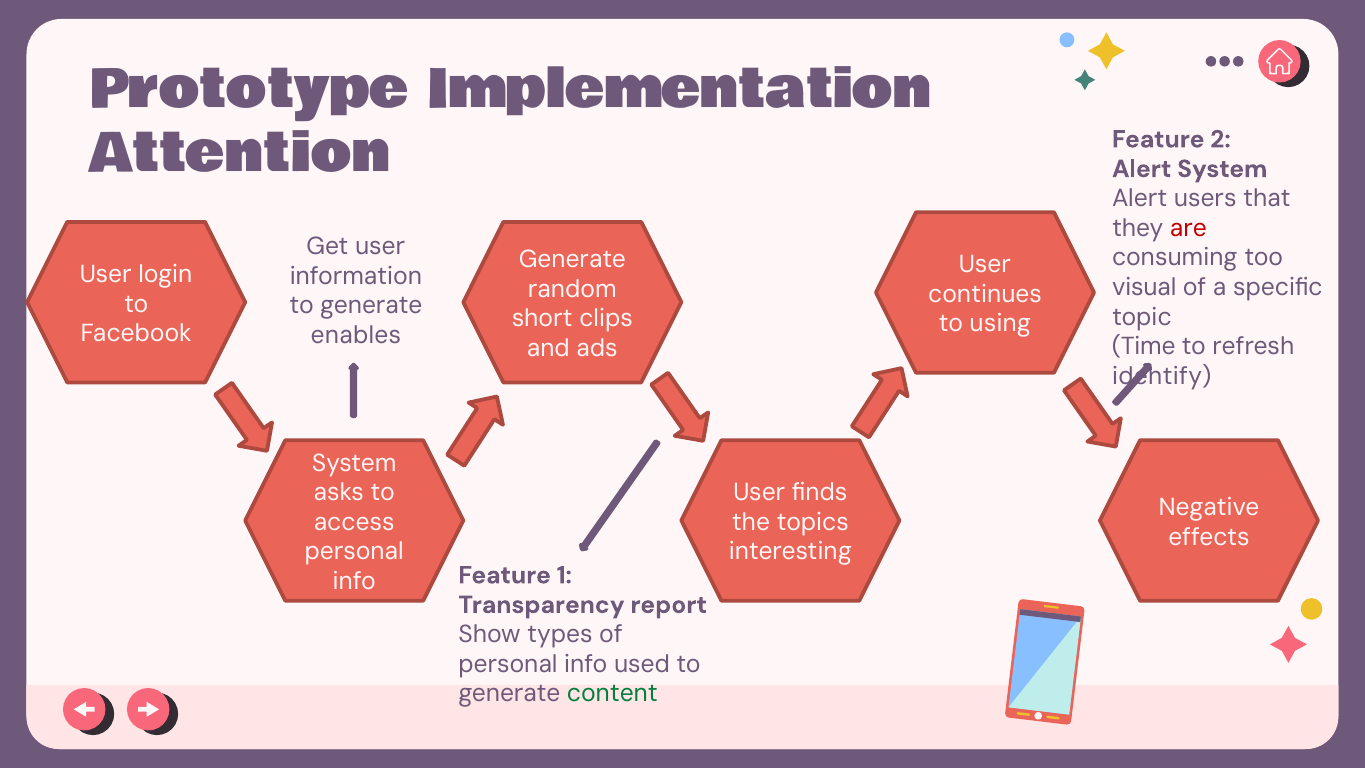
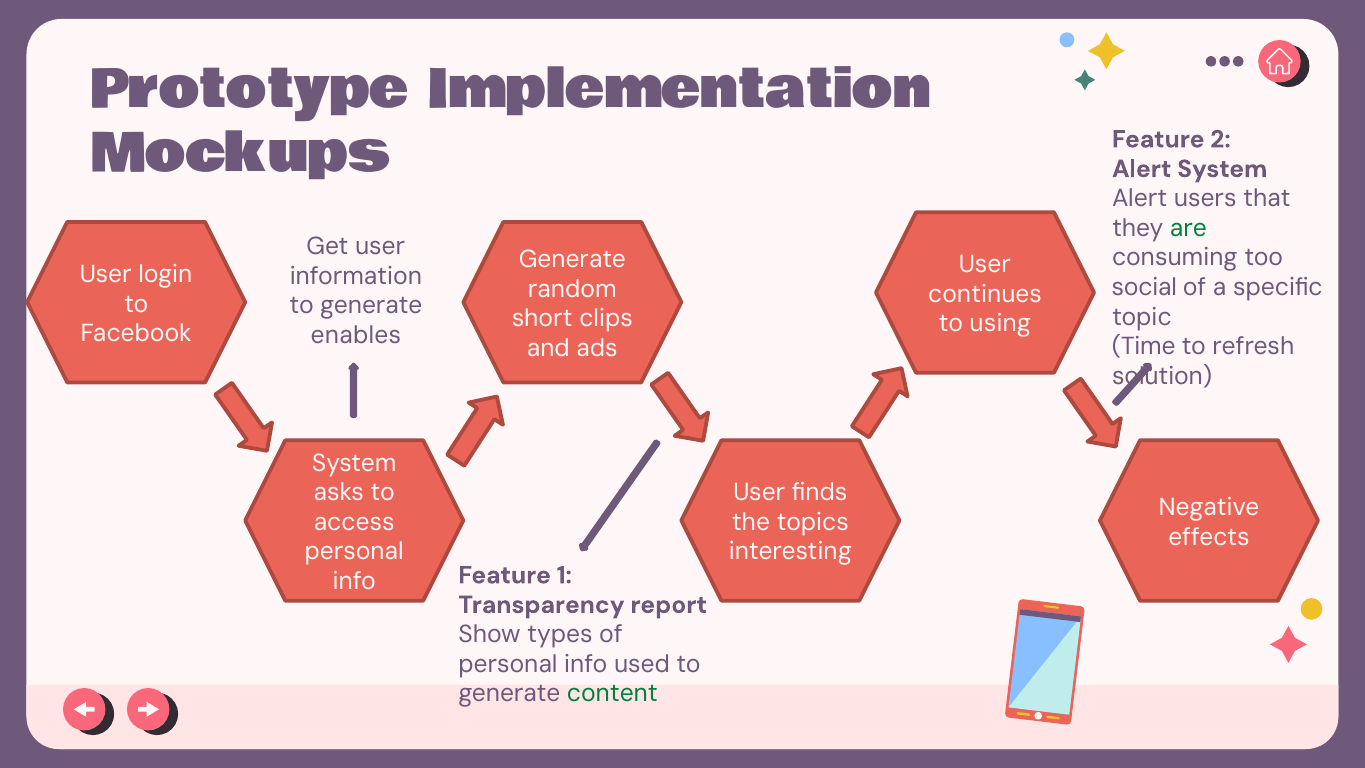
Attention: Attention -> Mockups
are colour: red -> green
visual: visual -> social
identify: identify -> solution
